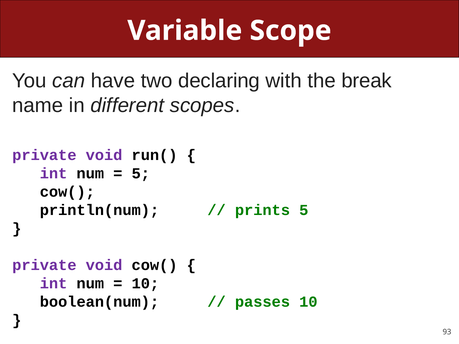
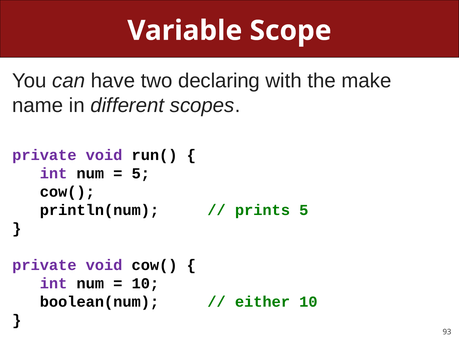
break: break -> make
passes: passes -> either
